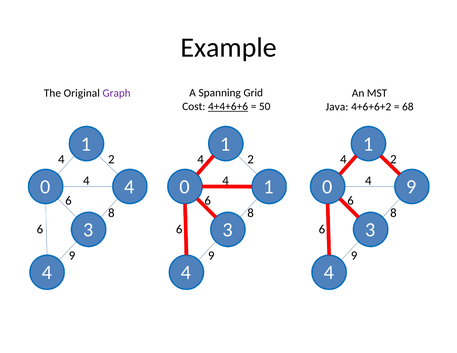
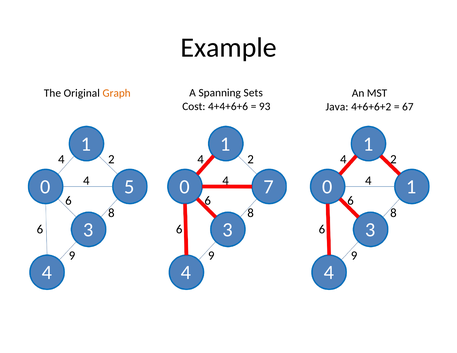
Grid: Grid -> Sets
Graph colour: purple -> orange
4+4+6+6 underline: present -> none
50: 50 -> 93
68: 68 -> 67
0 4: 4 -> 5
0 1: 1 -> 7
0 9: 9 -> 1
